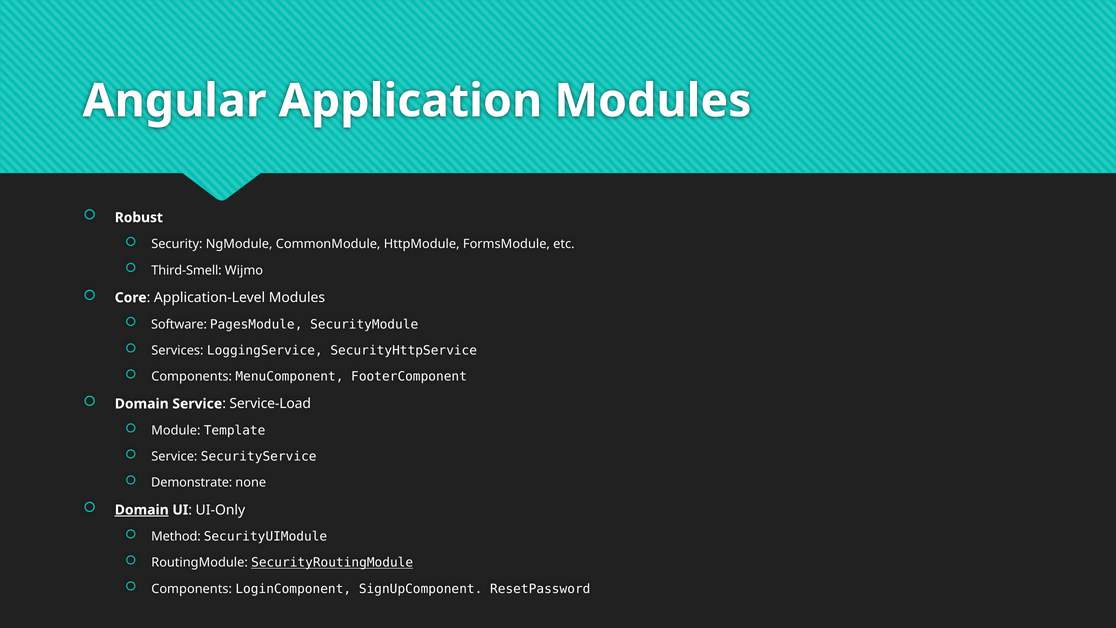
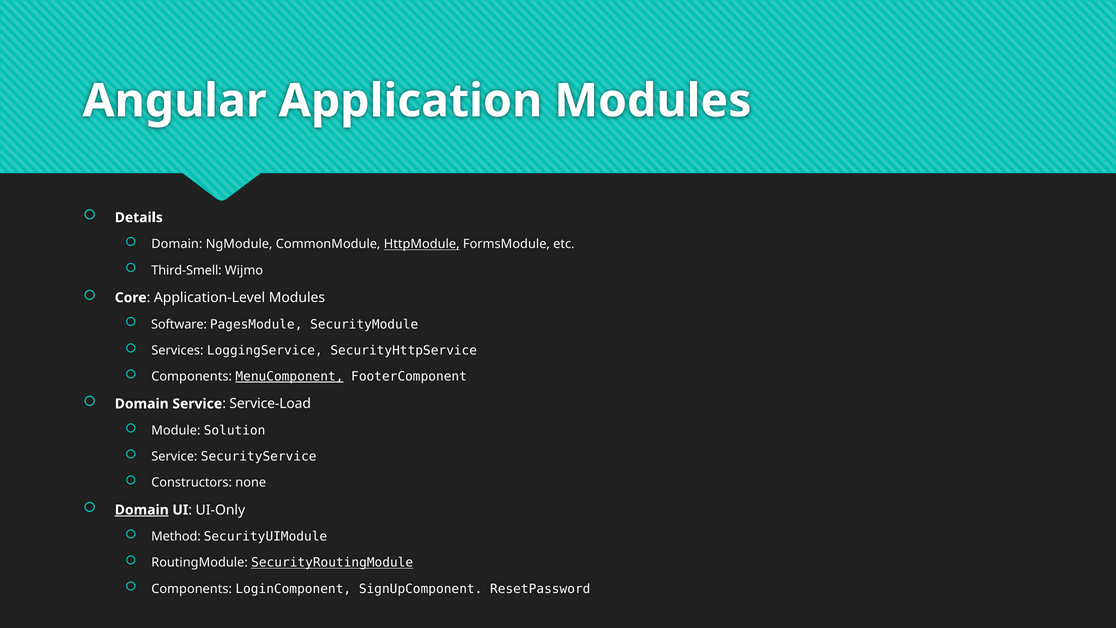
Robust: Robust -> Details
Security at (177, 244): Security -> Domain
HttpModule underline: none -> present
MenuComponent underline: none -> present
Template: Template -> Solution
Demonstrate: Demonstrate -> Constructors
